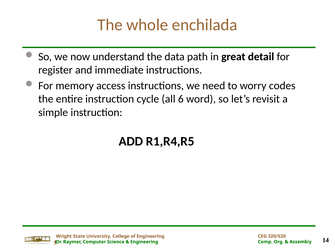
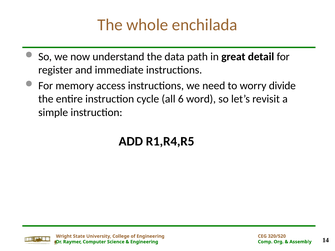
codes: codes -> divide
